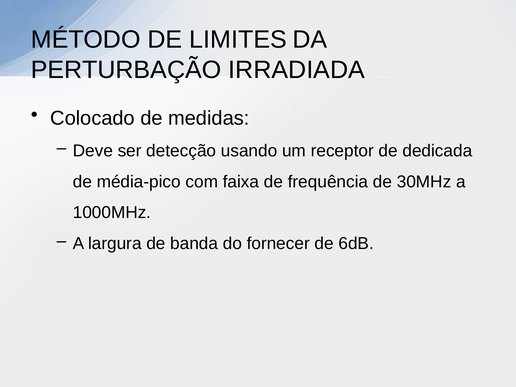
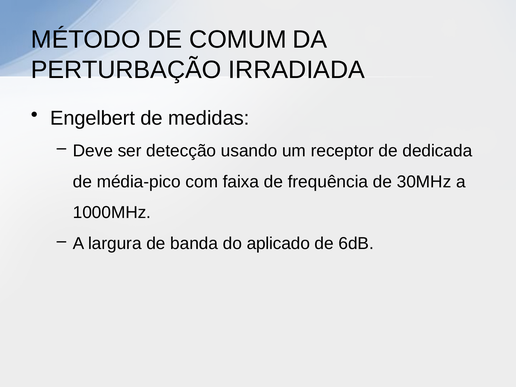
LIMITES: LIMITES -> COMUM
Colocado: Colocado -> Engelbert
fornecer: fornecer -> aplicado
